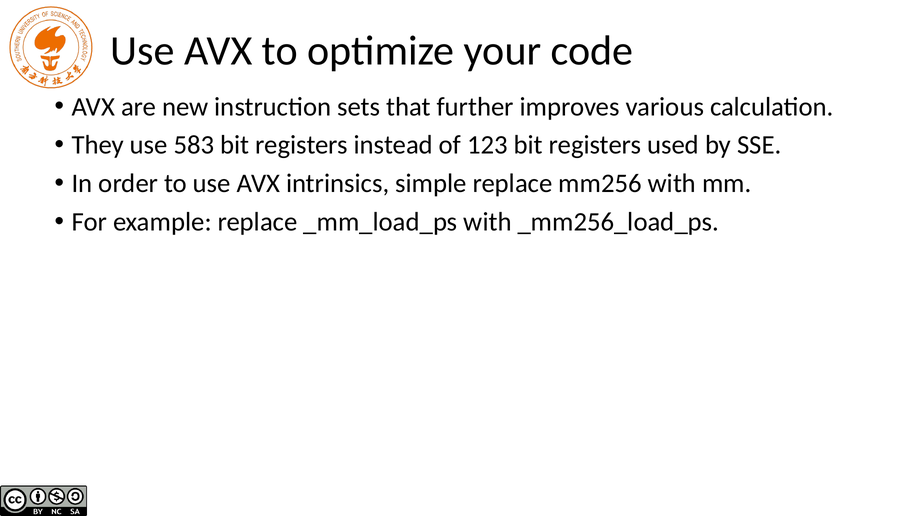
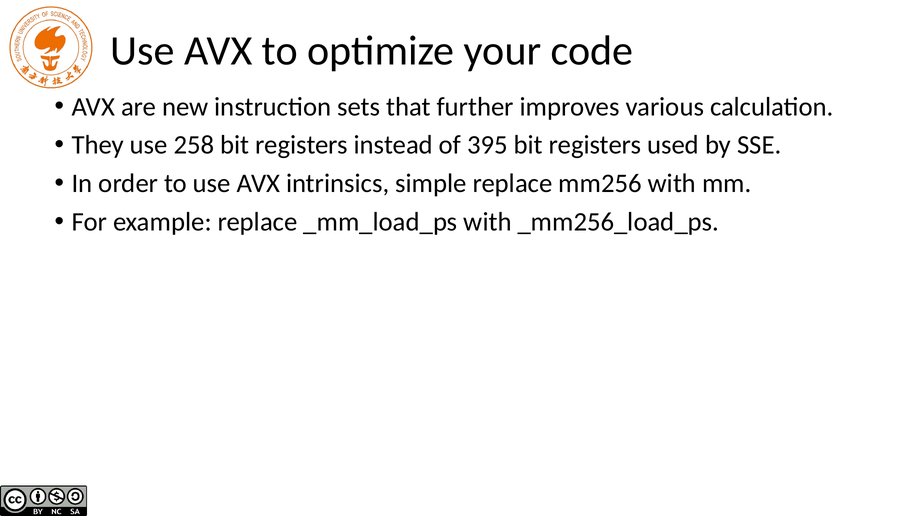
583: 583 -> 258
123: 123 -> 395
